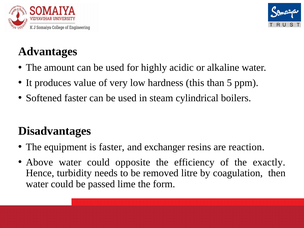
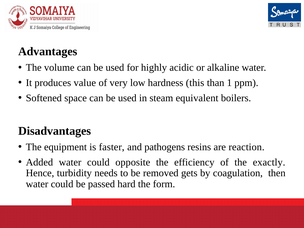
amount: amount -> volume
5: 5 -> 1
Softened faster: faster -> space
cylindrical: cylindrical -> equivalent
exchanger: exchanger -> pathogens
Above: Above -> Added
litre: litre -> gets
lime: lime -> hard
